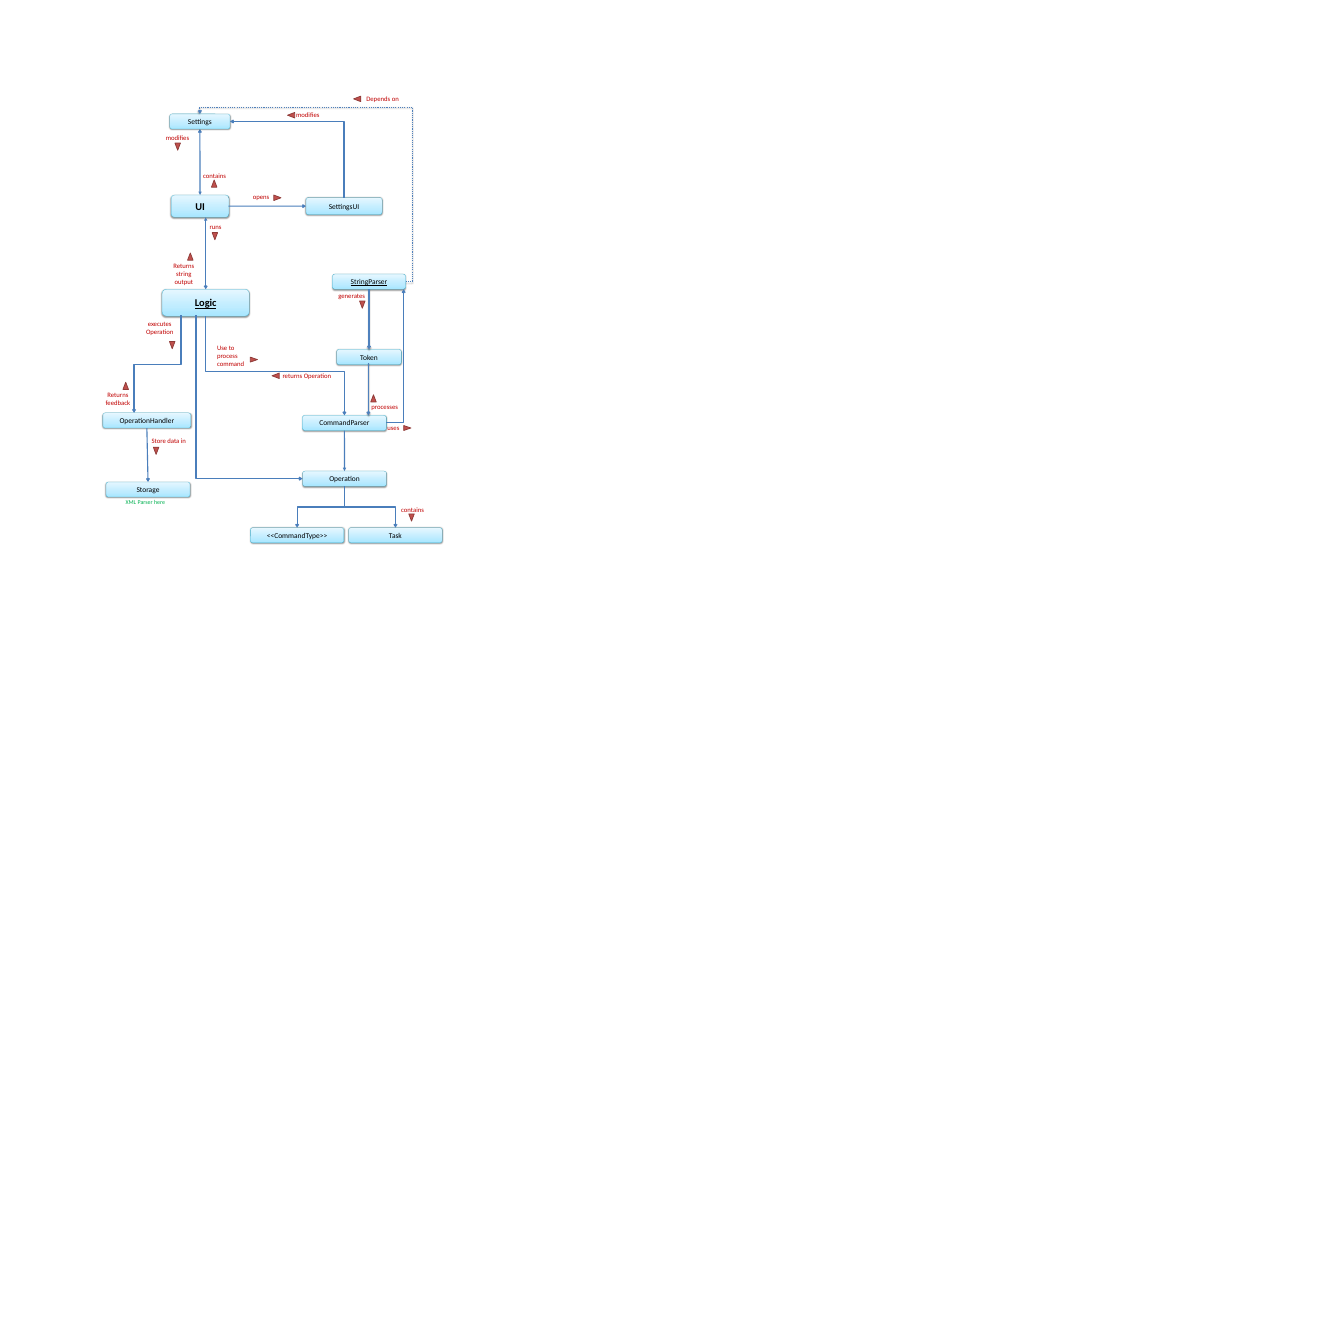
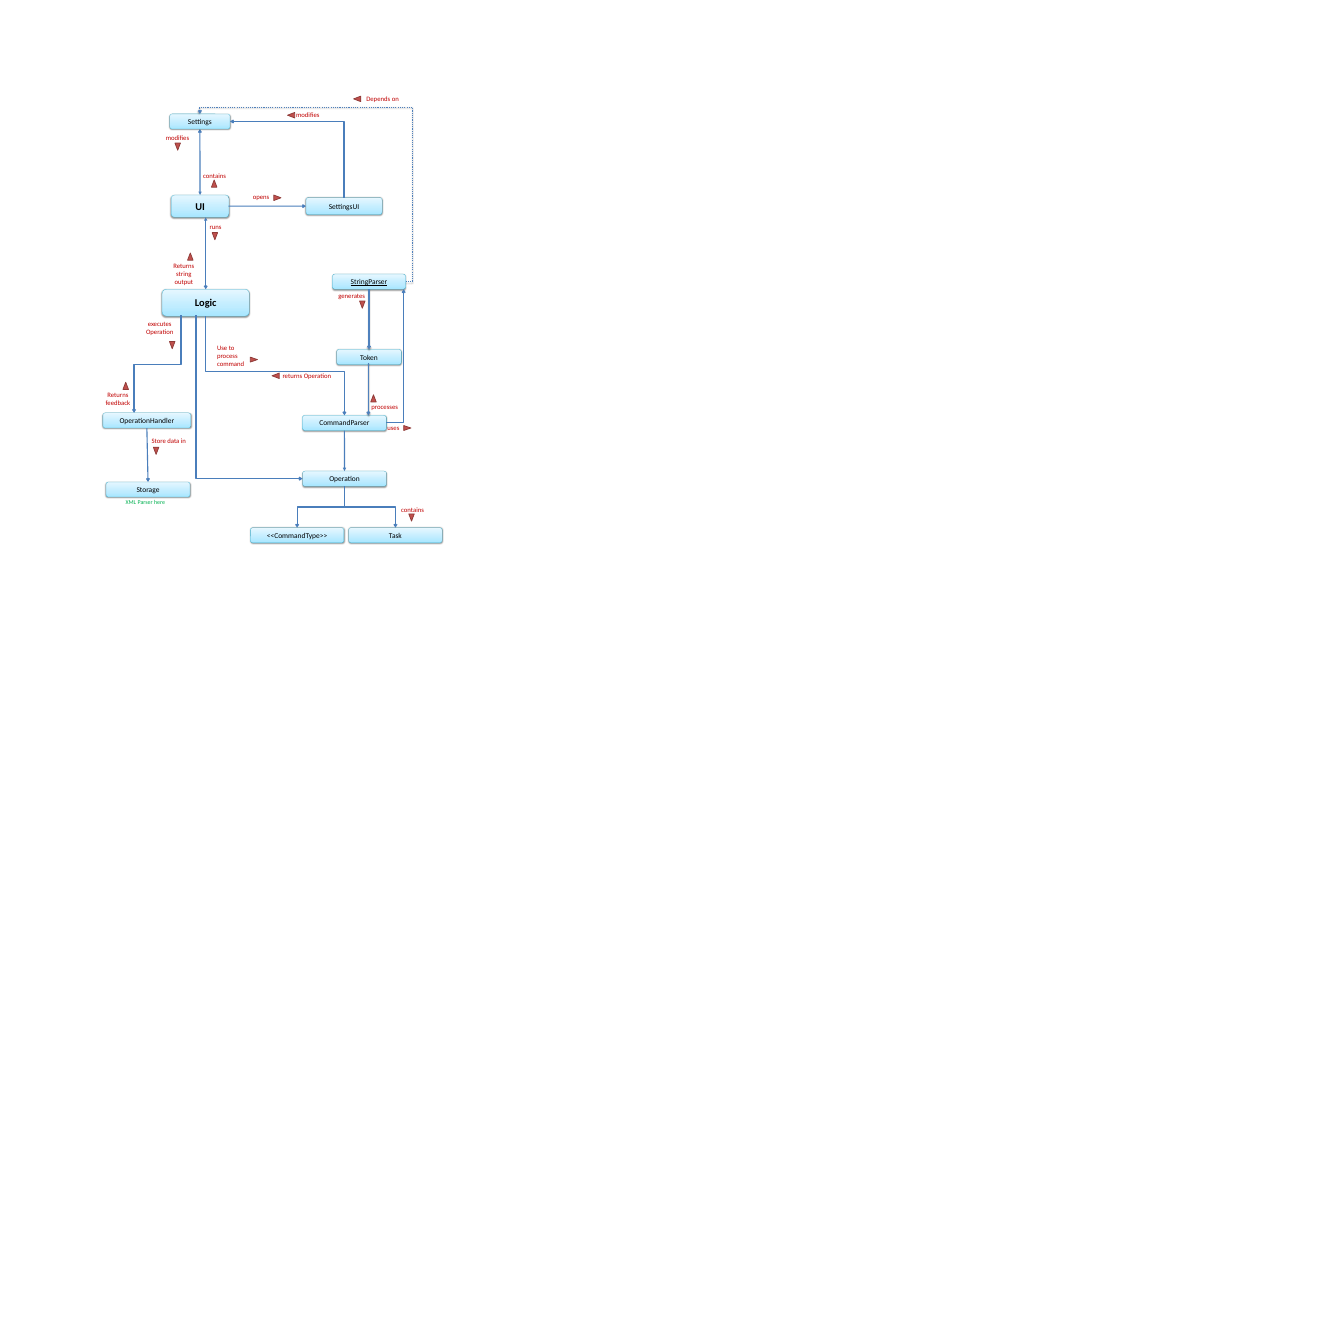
Logic underline: present -> none
